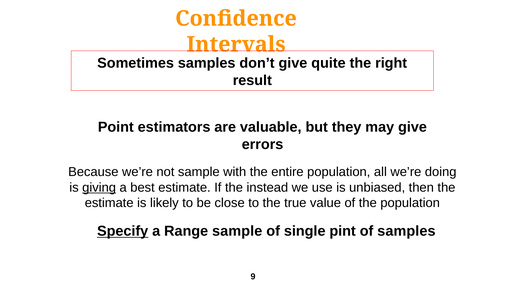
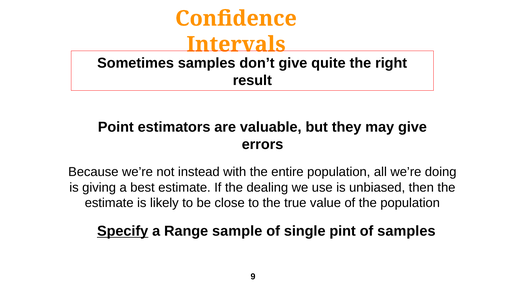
not sample: sample -> instead
giving underline: present -> none
instead: instead -> dealing
